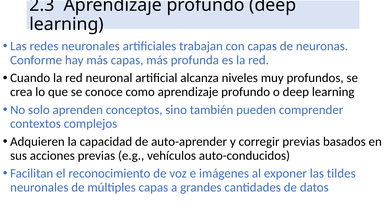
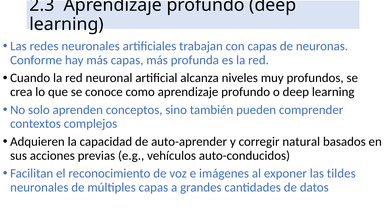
corregir previas: previas -> natural
